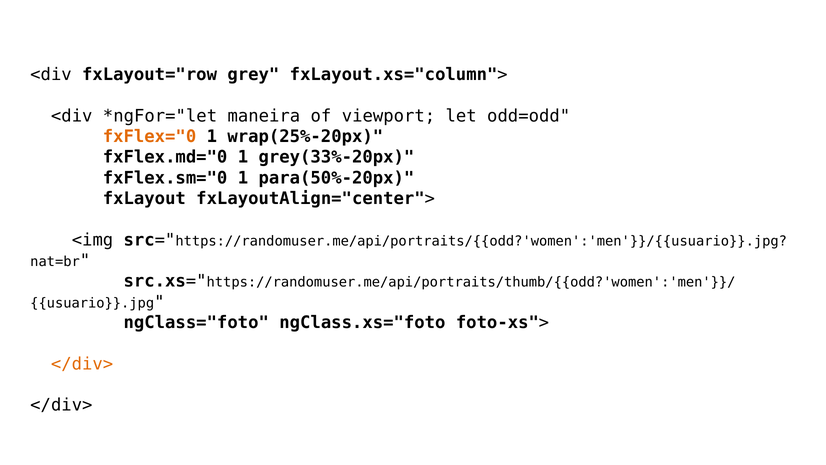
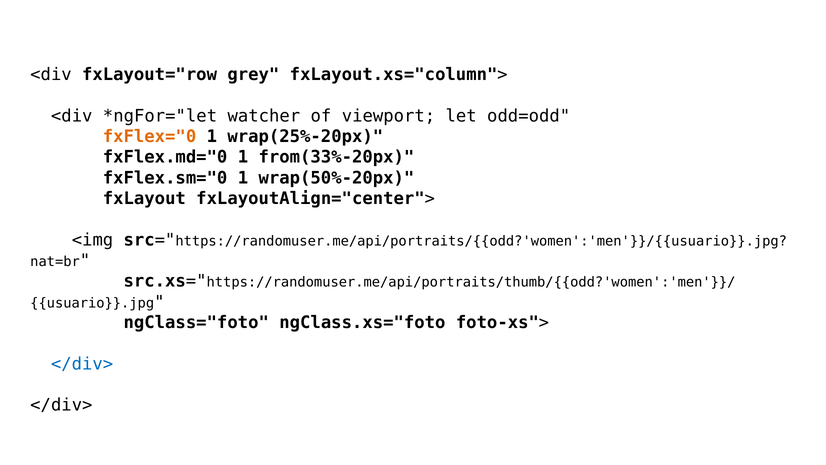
maneira: maneira -> watcher
grey(33%-20px: grey(33%-20px -> from(33%-20px
para(50%-20px: para(50%-20px -> wrap(50%-20px
</div> at (82, 364) colour: orange -> blue
